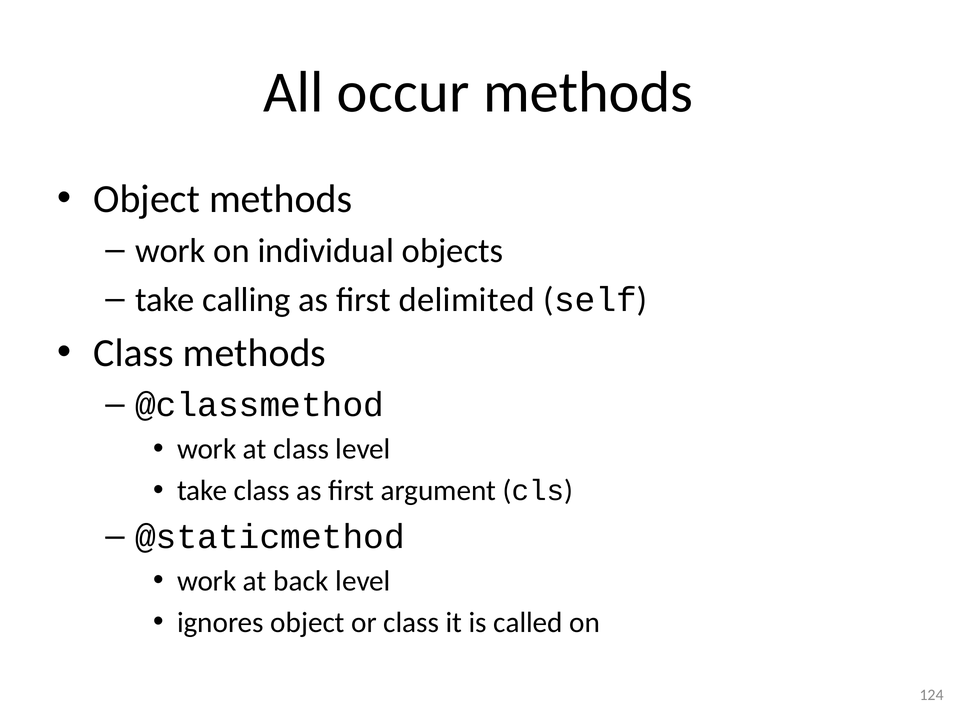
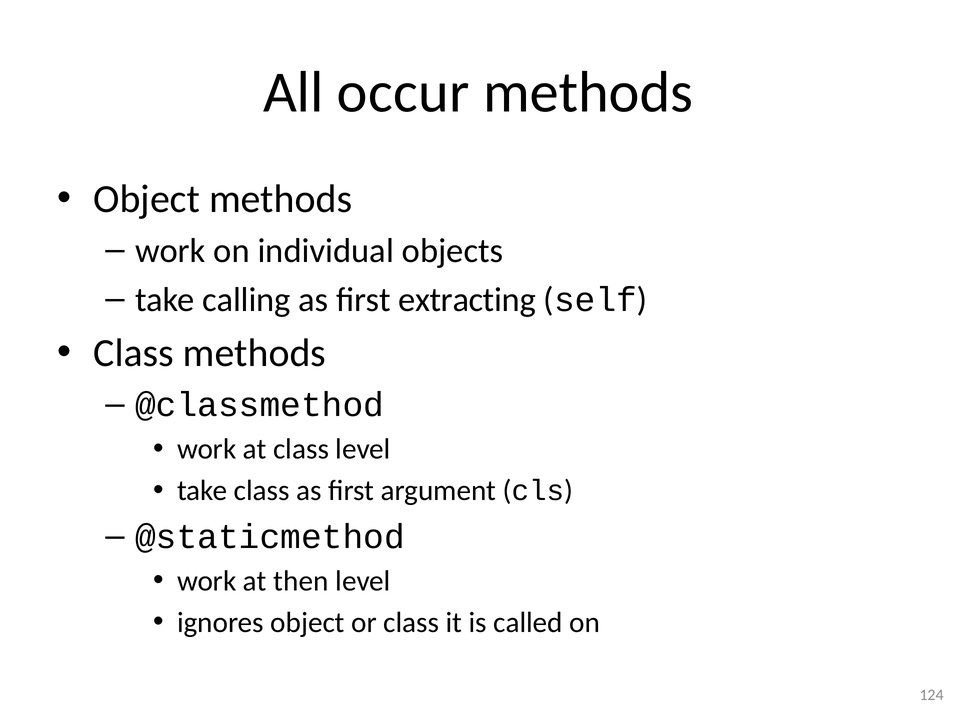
delimited: delimited -> extracting
back: back -> then
